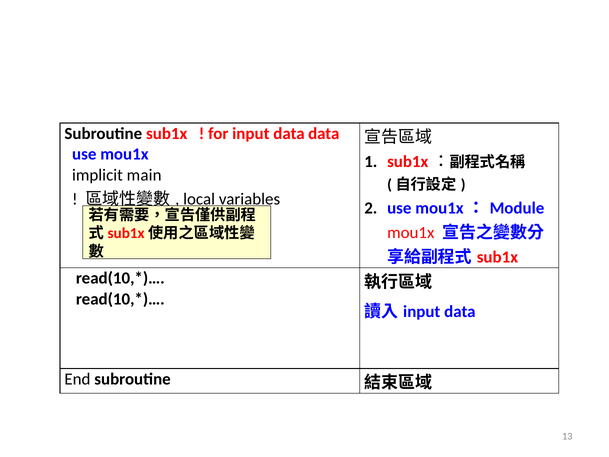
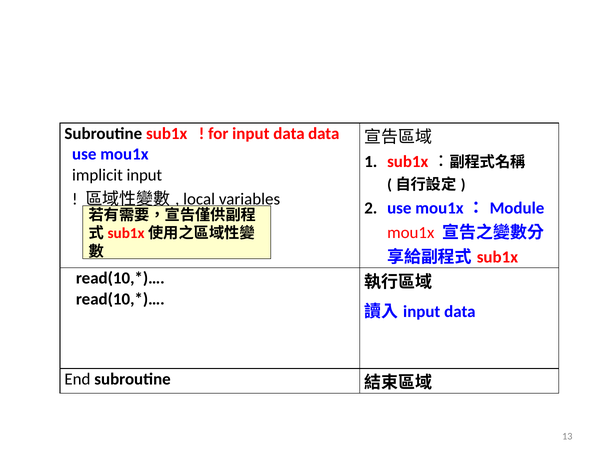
implicit main: main -> input
